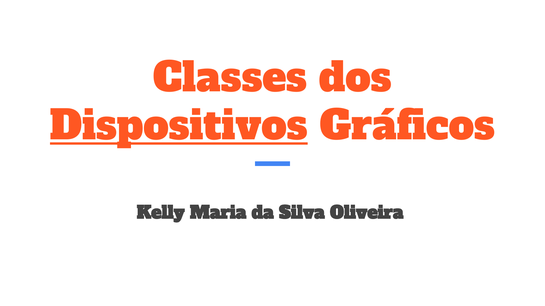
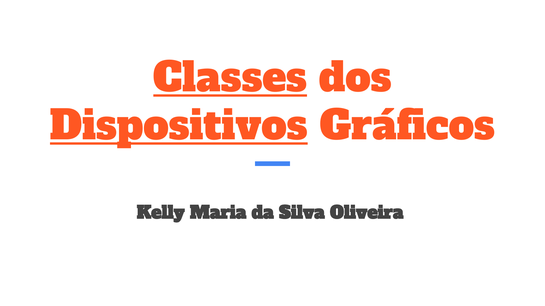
Classes underline: none -> present
